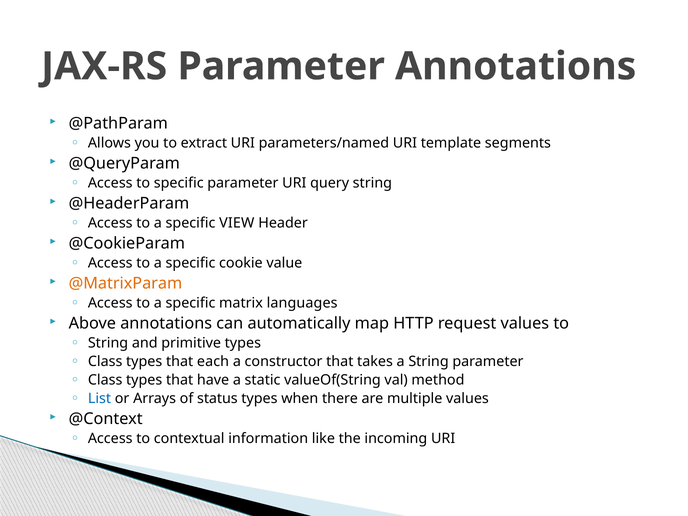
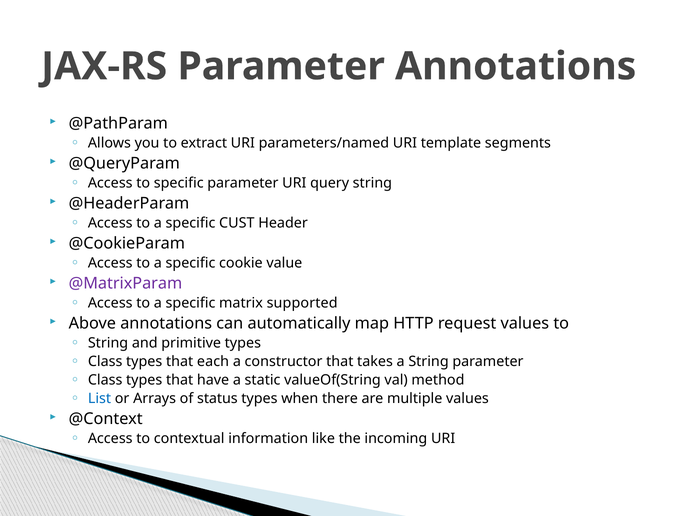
VIEW: VIEW -> CUST
@MatrixParam colour: orange -> purple
languages: languages -> supported
